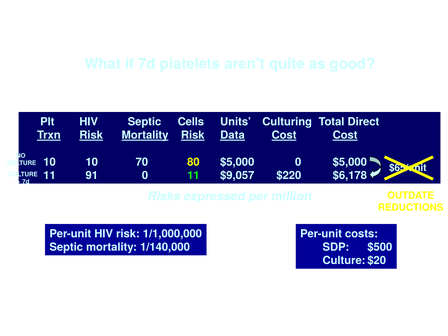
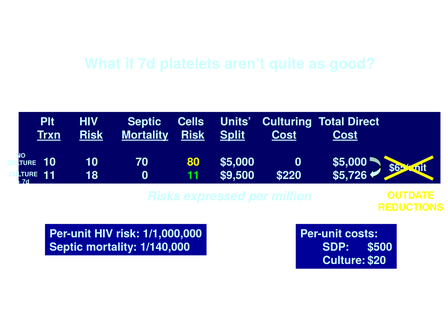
Data: Data -> Split
91: 91 -> 18
$9,057: $9,057 -> $9,500
$6,178: $6,178 -> $5,726
